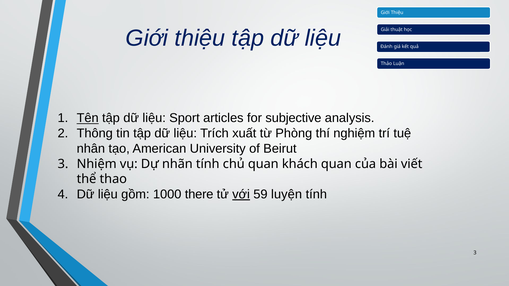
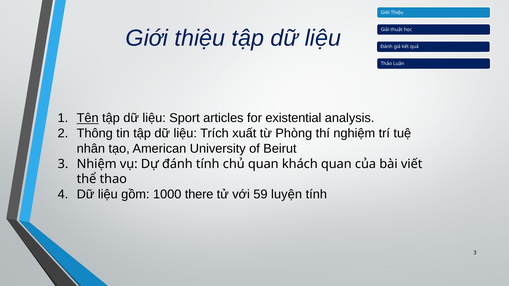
subjective: subjective -> existential
Dự nhãn: nhãn -> đánh
với underline: present -> none
